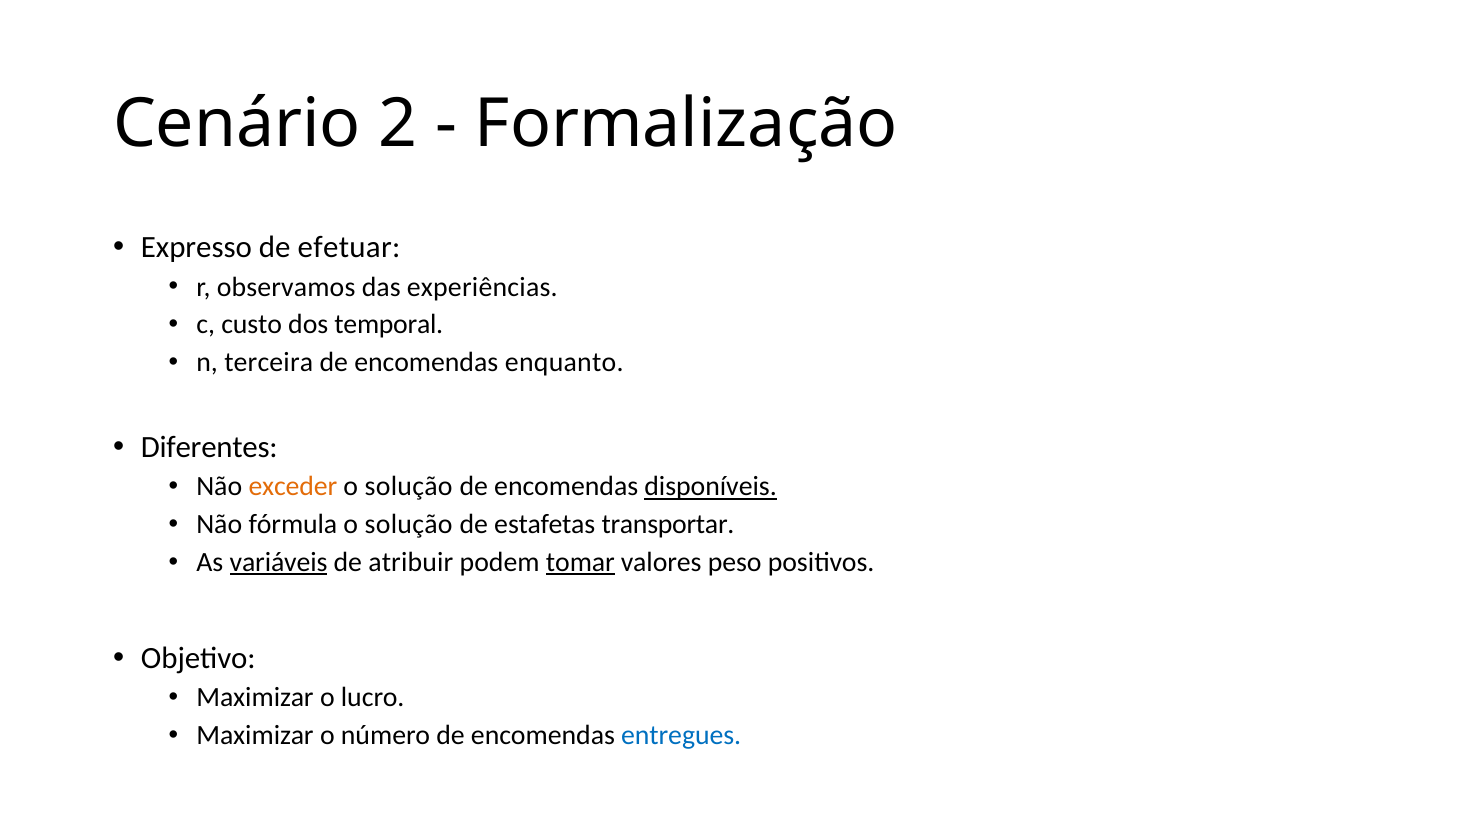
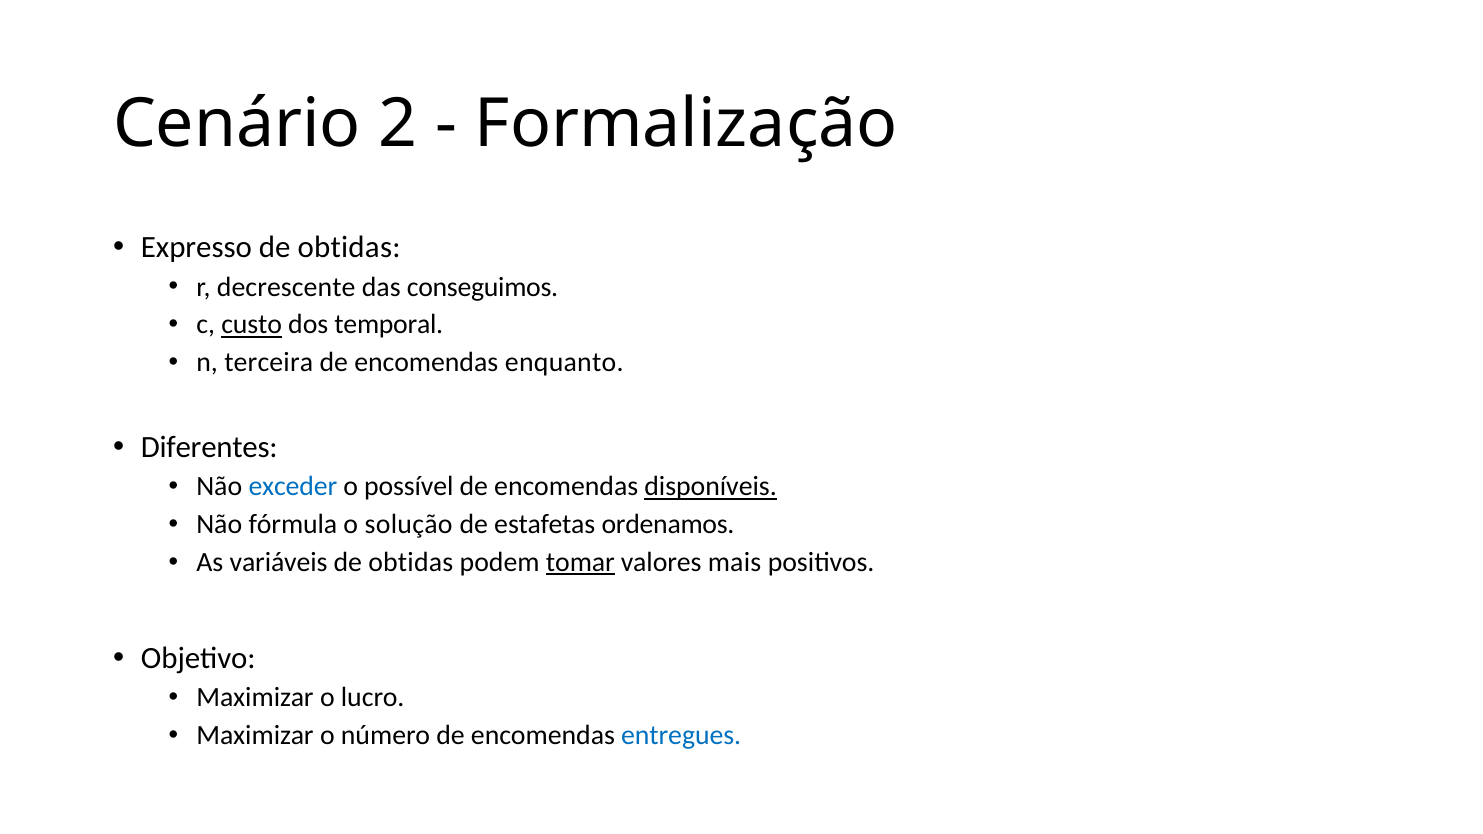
efetuar at (349, 248): efetuar -> obtidas
observamos: observamos -> decrescente
experiências: experiências -> conseguimos
custo underline: none -> present
exceder colour: orange -> blue
solução at (409, 487): solução -> possível
transportar: transportar -> ordenamos
variáveis underline: present -> none
atribuir at (411, 562): atribuir -> obtidas
peso: peso -> mais
